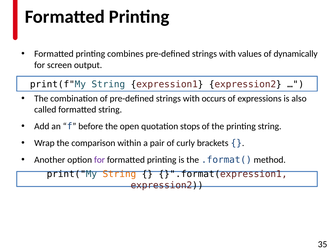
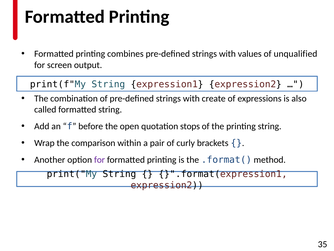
dynamically: dynamically -> unqualified
occurs: occurs -> create
String at (119, 174) colour: orange -> black
